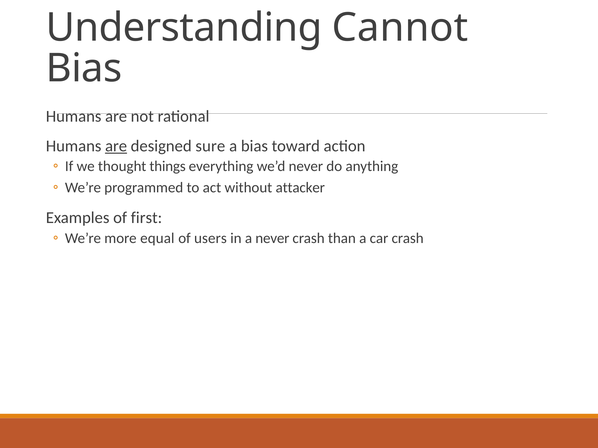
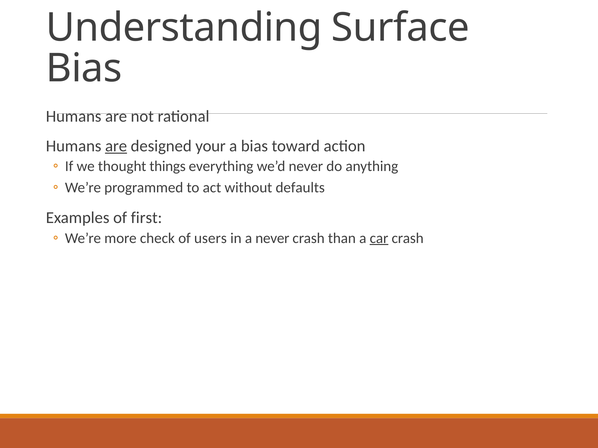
Cannot: Cannot -> Surface
sure: sure -> your
attacker: attacker -> defaults
equal: equal -> check
car underline: none -> present
